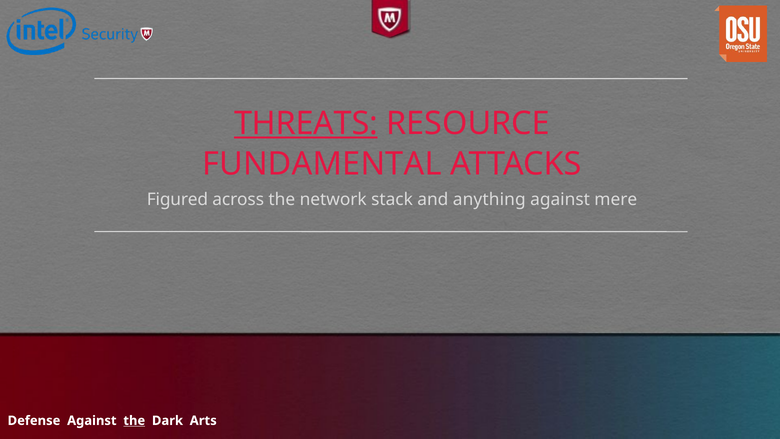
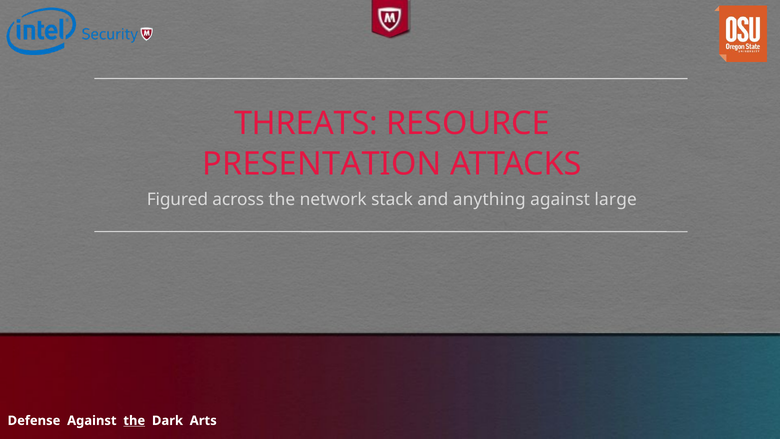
THREATS underline: present -> none
FUNDAMENTAL: FUNDAMENTAL -> PRESENTATION
mere: mere -> large
